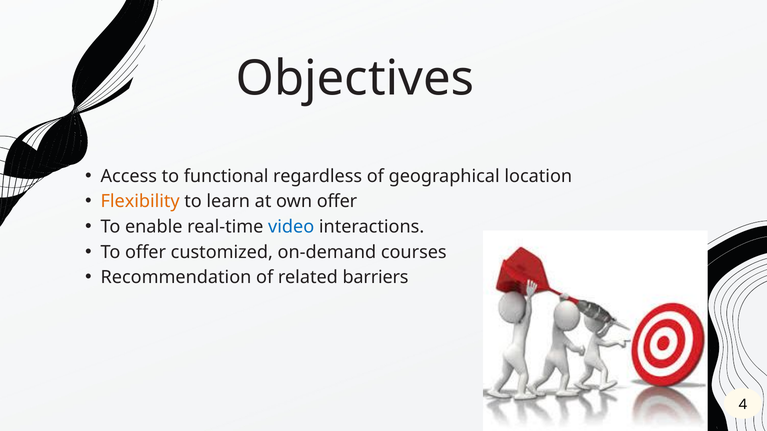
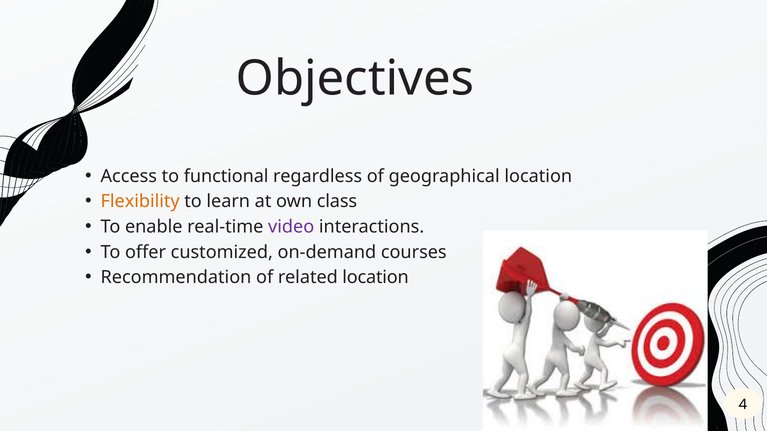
own offer: offer -> class
video colour: blue -> purple
related barriers: barriers -> location
